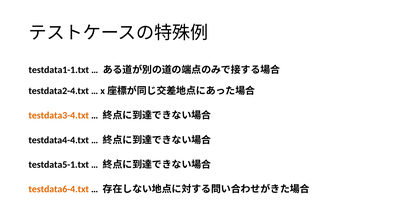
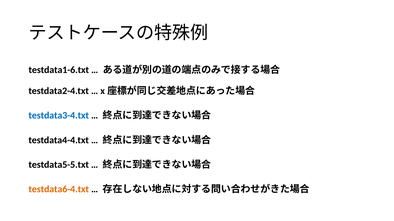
testdata1-1.txt: testdata1-1.txt -> testdata1-6.txt
testdata3-4.txt colour: orange -> blue
testdata5-1.txt: testdata5-1.txt -> testdata5-5.txt
